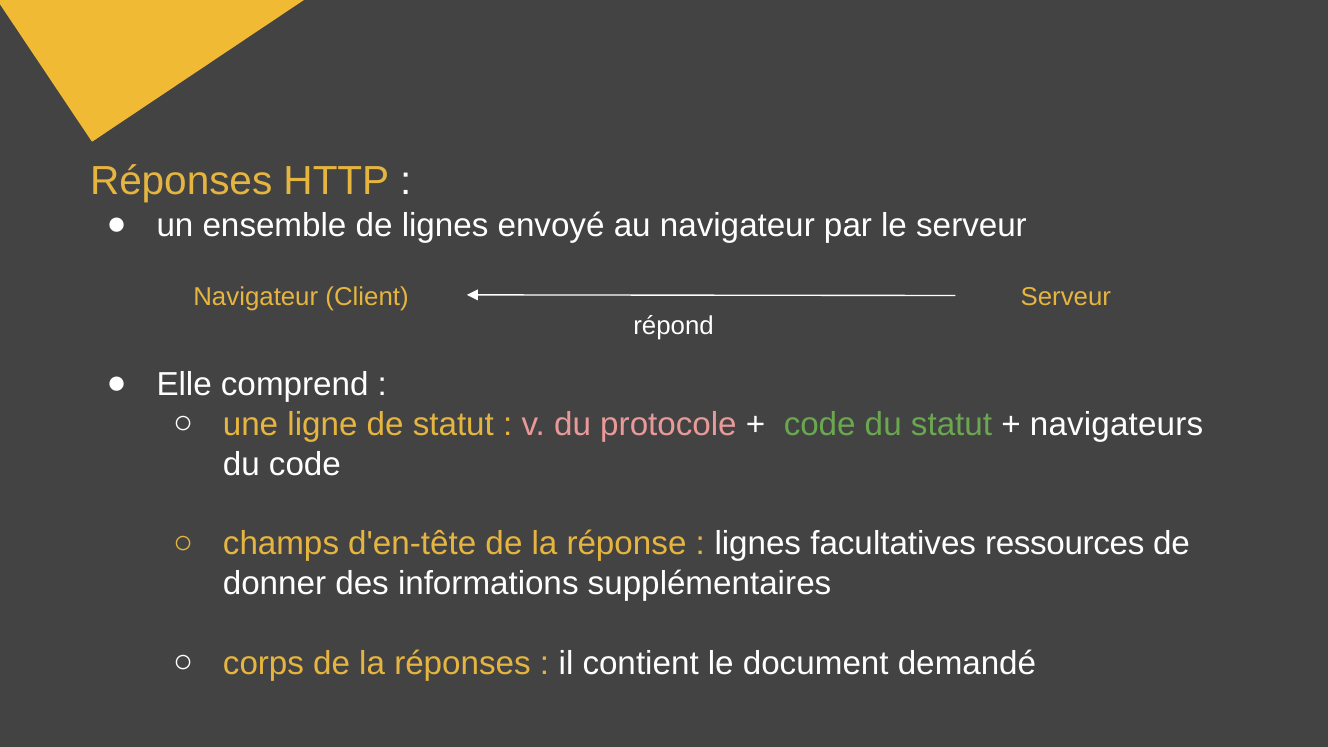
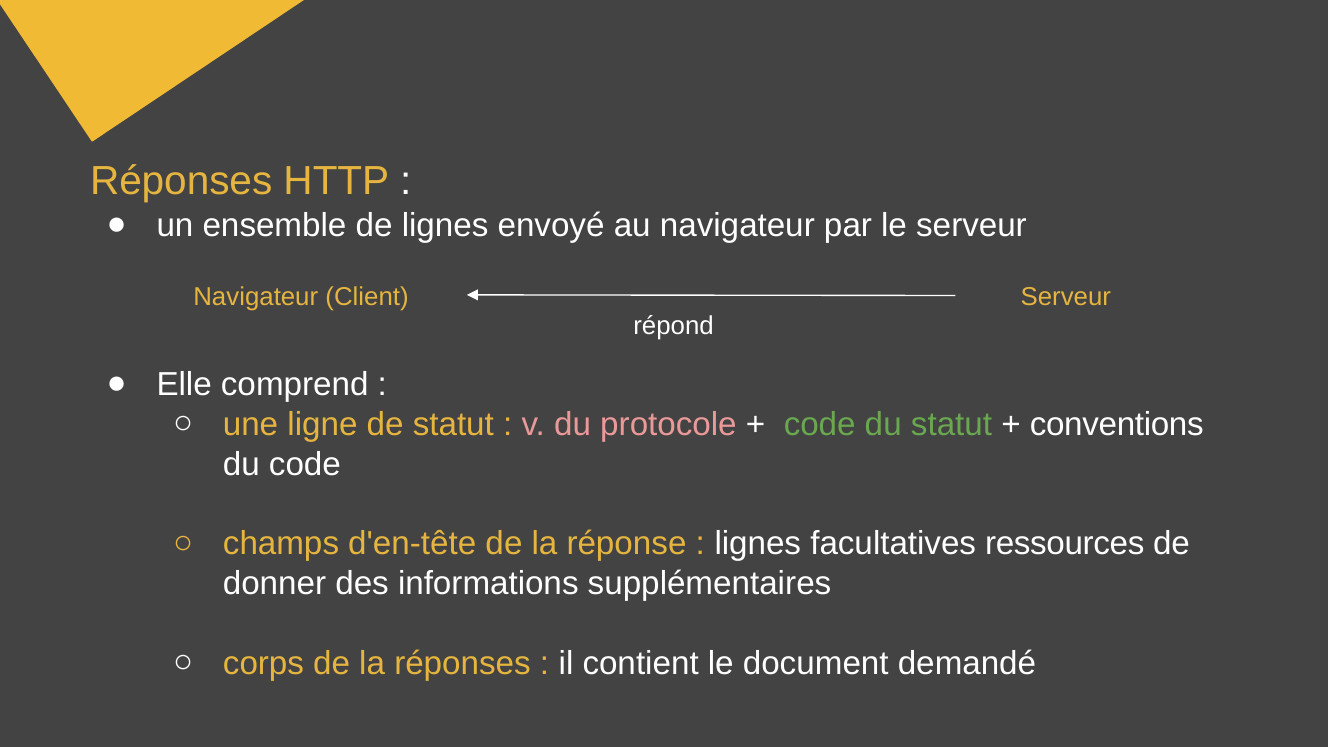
navigateurs: navigateurs -> conventions
